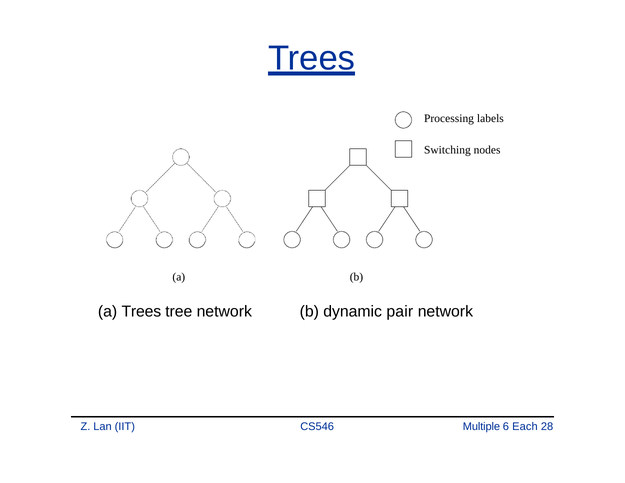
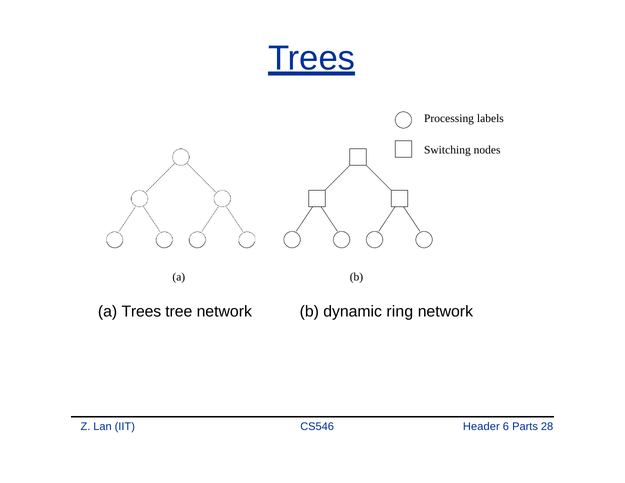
pair: pair -> ring
Multiple: Multiple -> Header
Each: Each -> Parts
